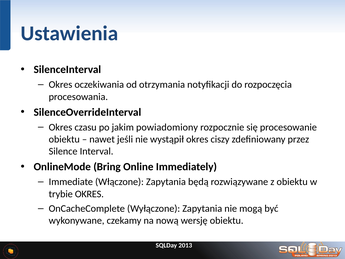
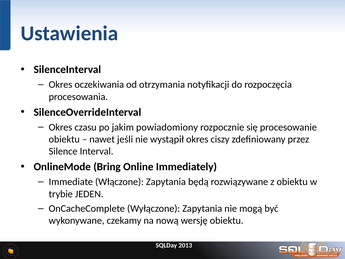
trybie OKRES: OKRES -> JEDEN
